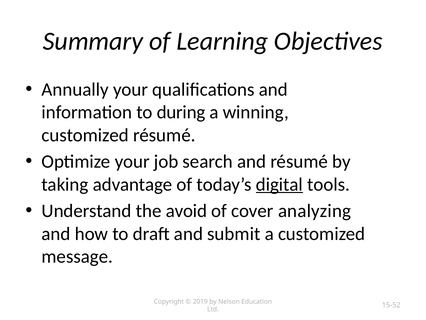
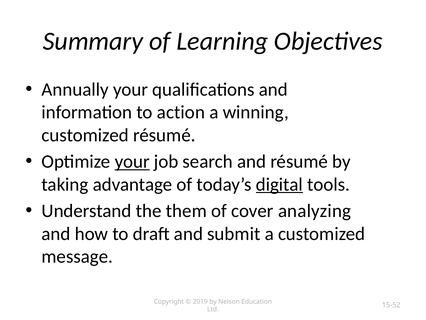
during: during -> action
your at (132, 161) underline: none -> present
avoid: avoid -> them
